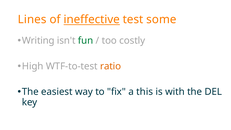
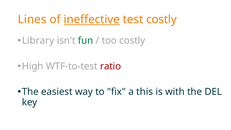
test some: some -> costly
Writing: Writing -> Library
ratio colour: orange -> red
